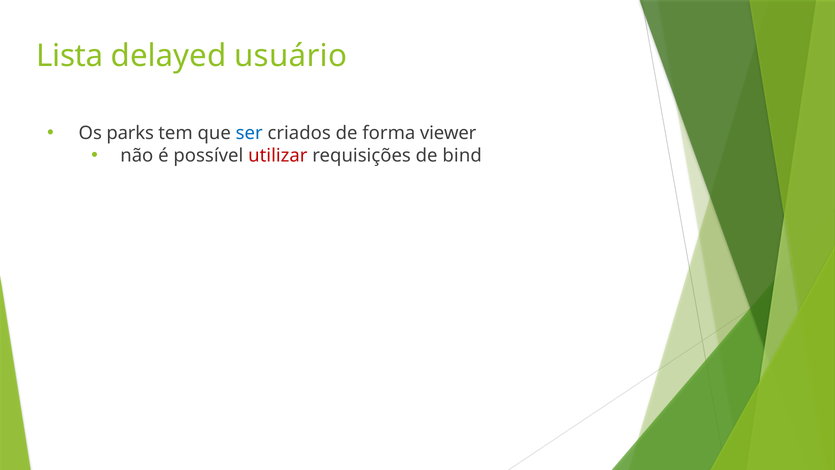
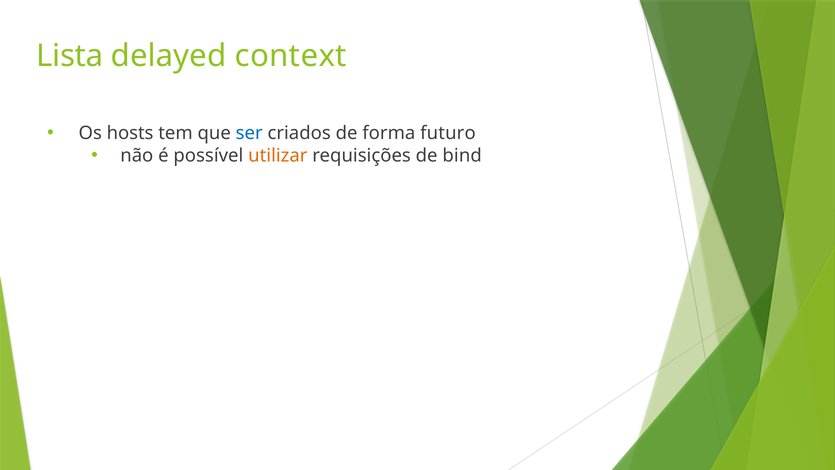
usuário: usuário -> context
parks: parks -> hosts
viewer: viewer -> futuro
utilizar colour: red -> orange
